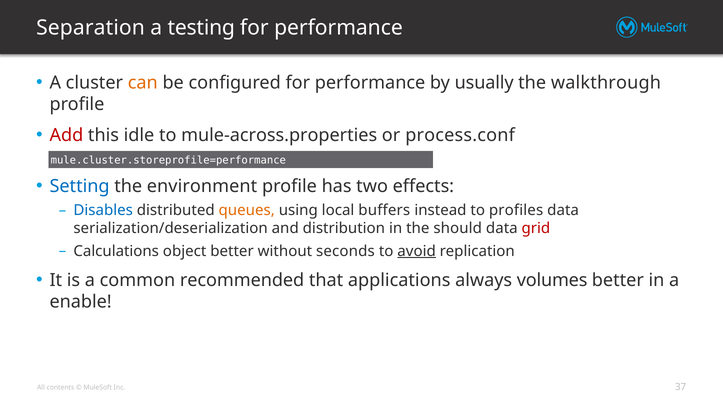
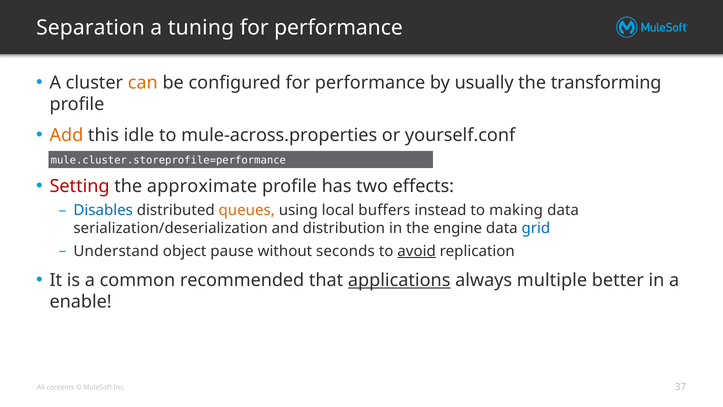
testing: testing -> tuning
walkthrough: walkthrough -> transforming
Add colour: red -> orange
process.conf: process.conf -> yourself.conf
Setting colour: blue -> red
environment: environment -> approximate
profiles: profiles -> making
should: should -> engine
grid colour: red -> blue
Calculations: Calculations -> Understand
object better: better -> pause
applications underline: none -> present
volumes: volumes -> multiple
